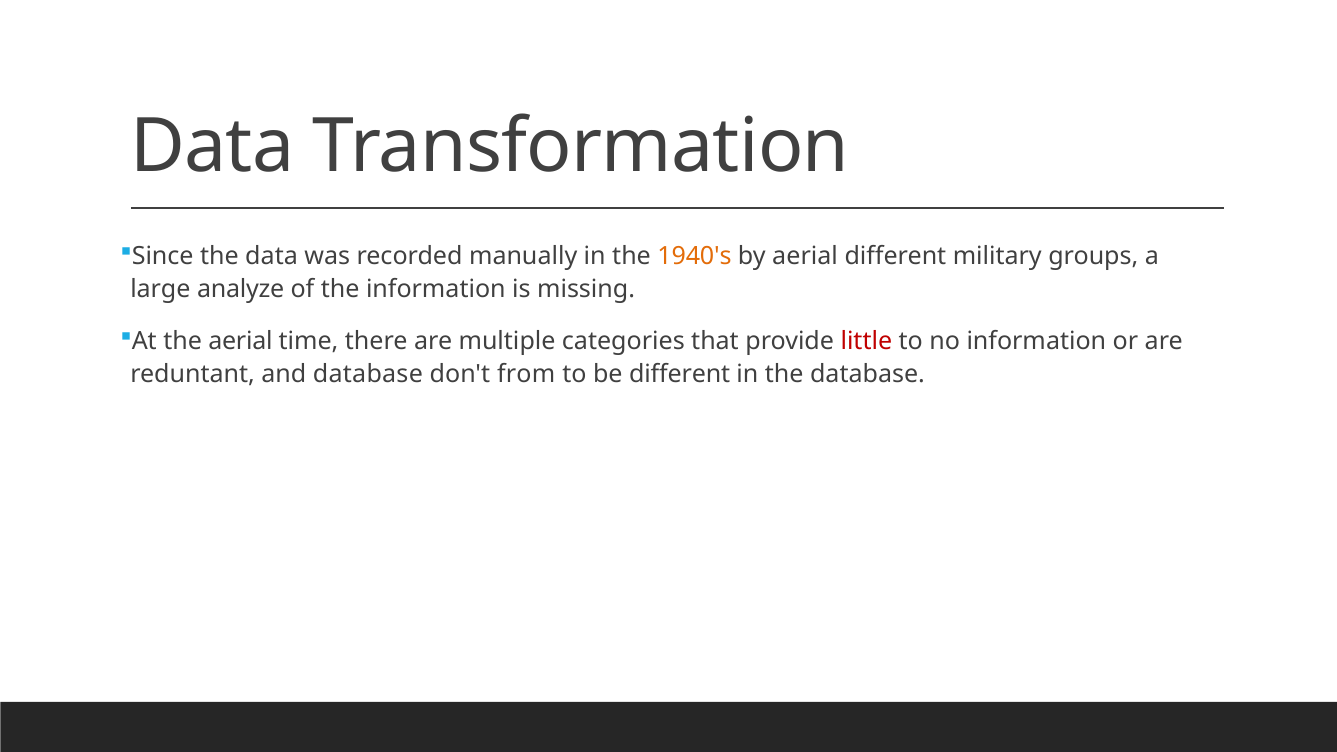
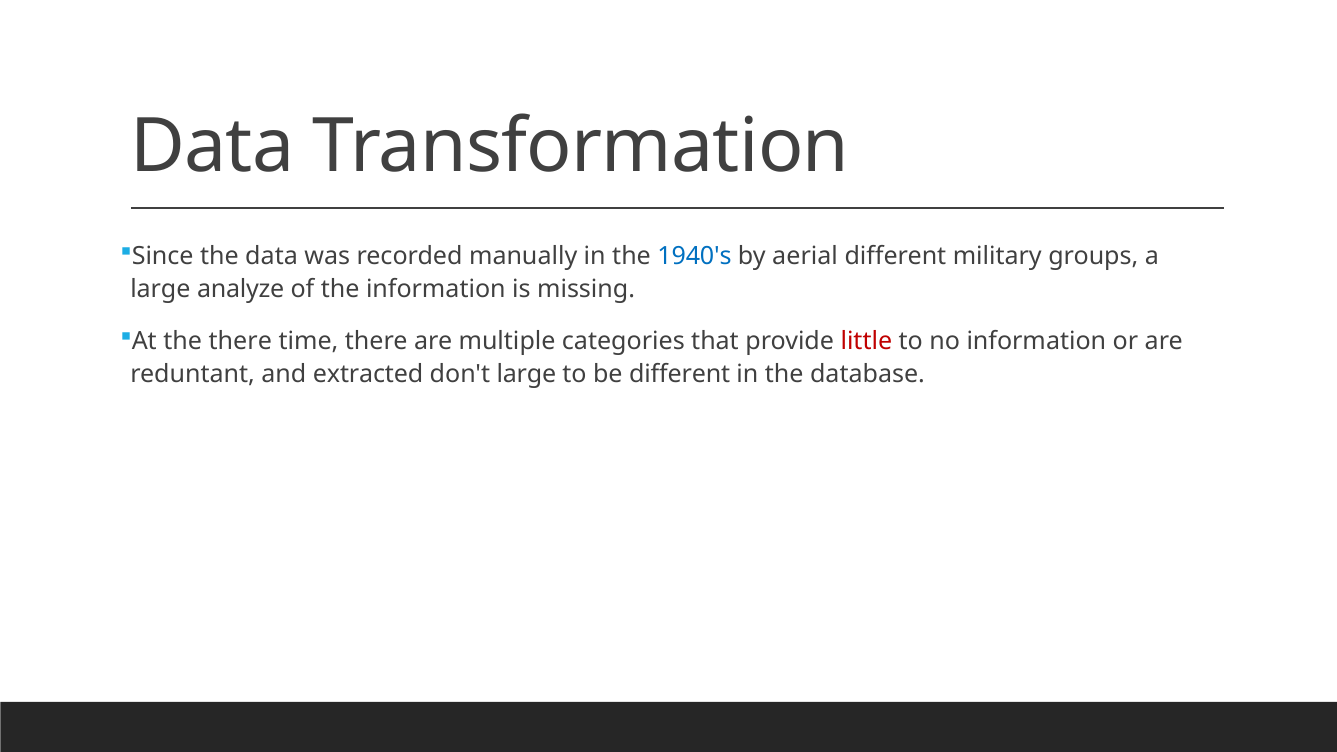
1940's colour: orange -> blue
the aerial: aerial -> there
and database: database -> extracted
don't from: from -> large
